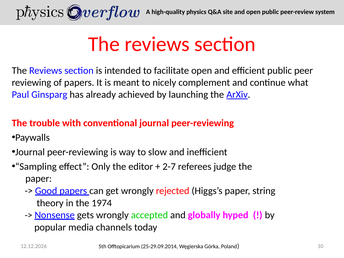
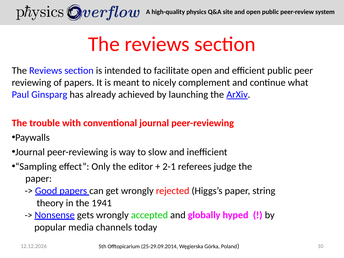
2-7: 2-7 -> 2-1
1974: 1974 -> 1941
